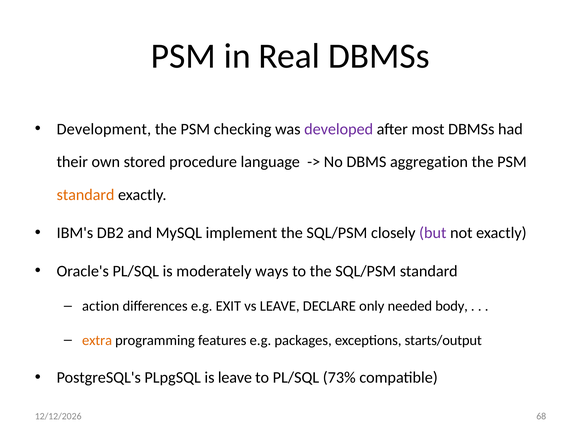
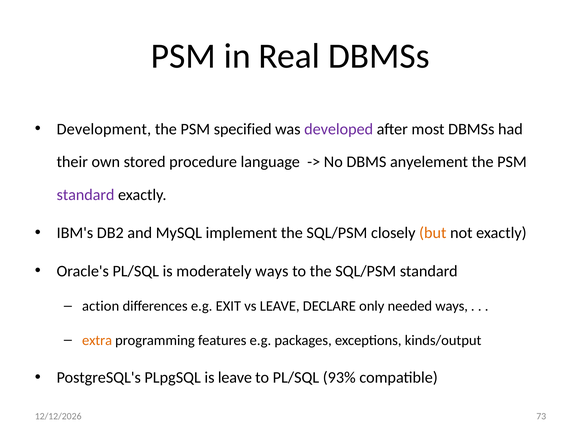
checking: checking -> specified
aggregation: aggregation -> anyelement
standard at (86, 195) colour: orange -> purple
but colour: purple -> orange
needed body: body -> ways
starts/output: starts/output -> kinds/output
73%: 73% -> 93%
68: 68 -> 73
